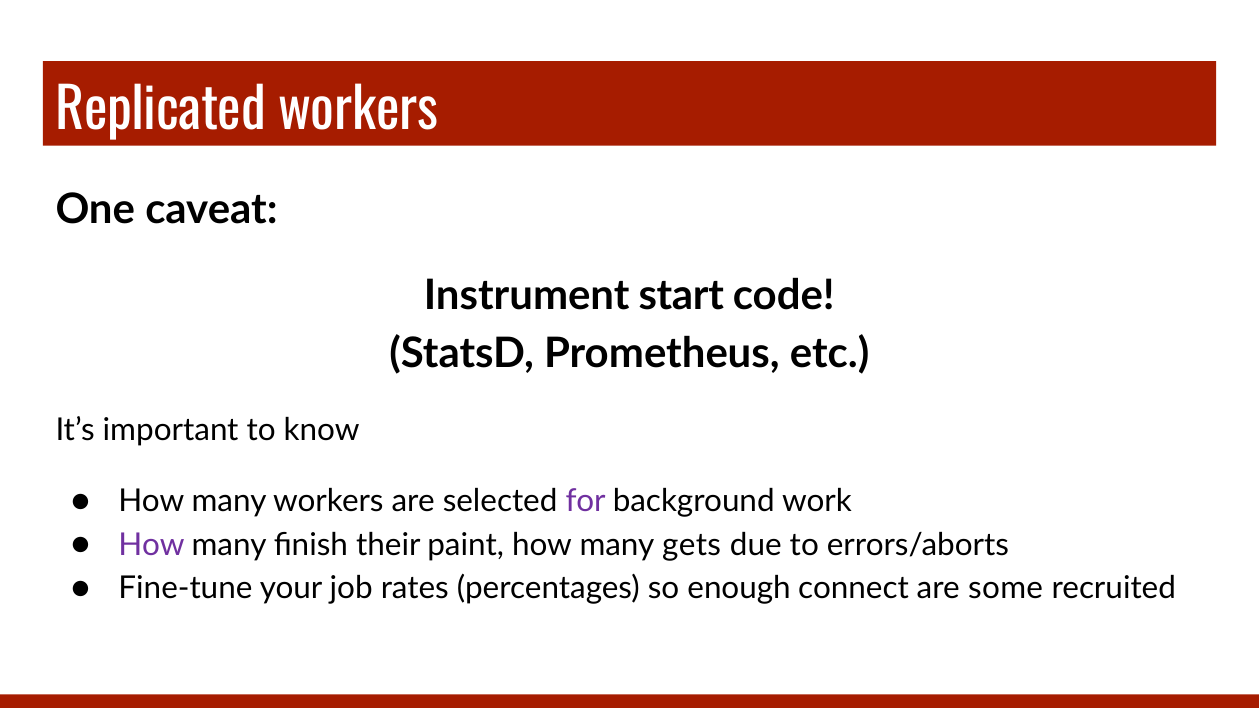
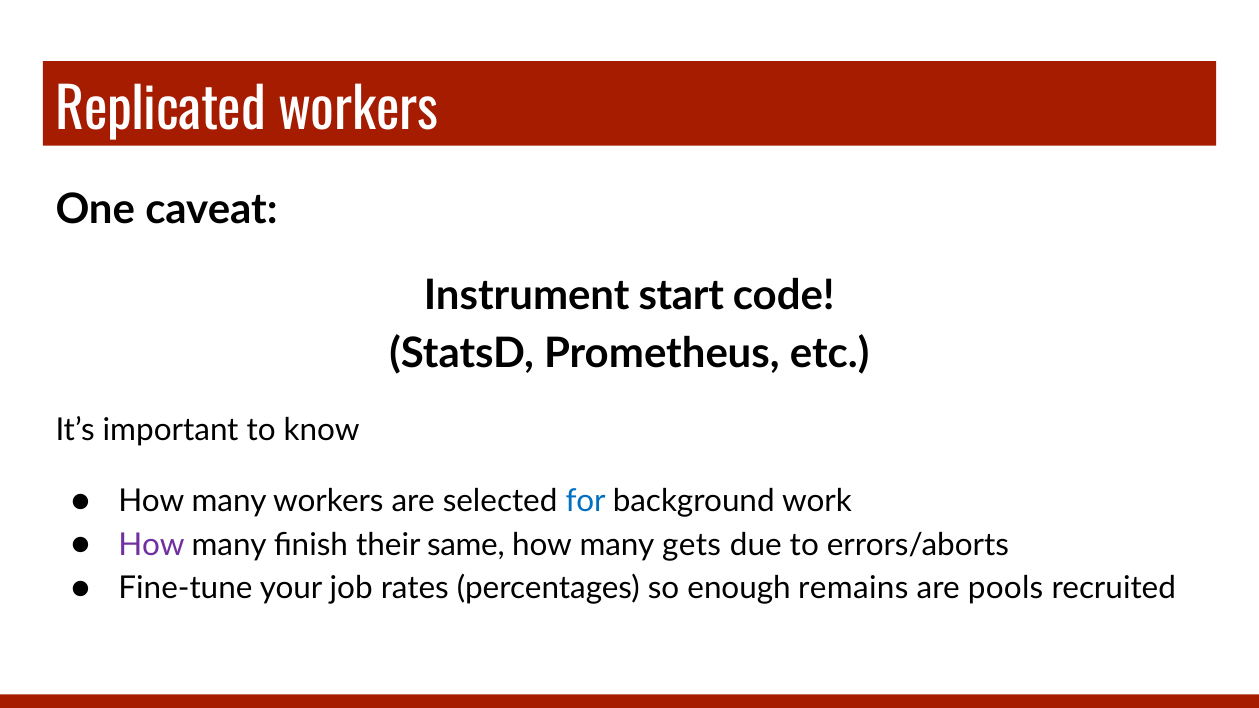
for colour: purple -> blue
paint: paint -> same
connect: connect -> remains
some: some -> pools
